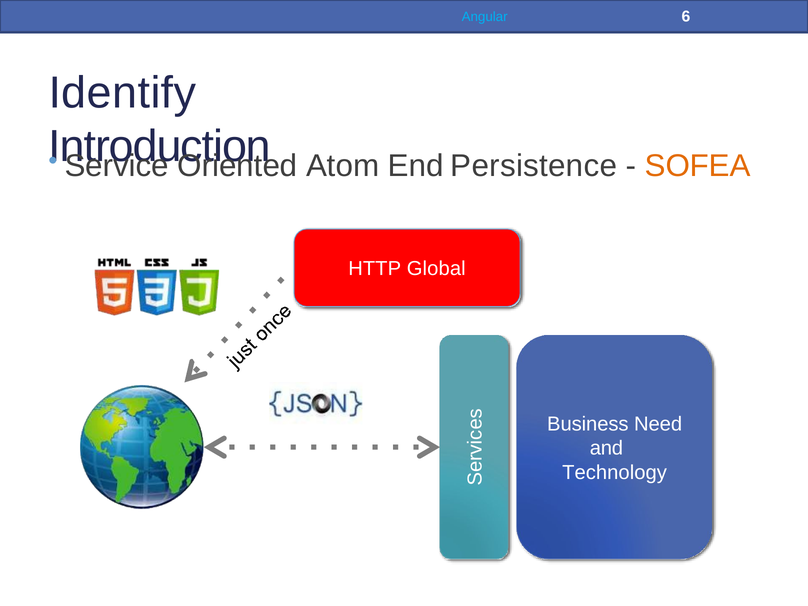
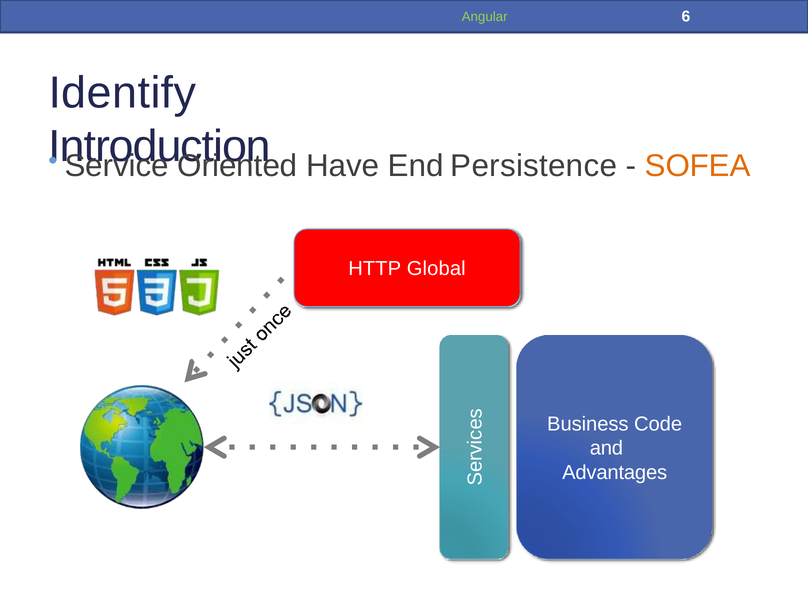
Angular colour: light blue -> light green
Atom: Atom -> Have
Need: Need -> Code
Technology: Technology -> Advantages
